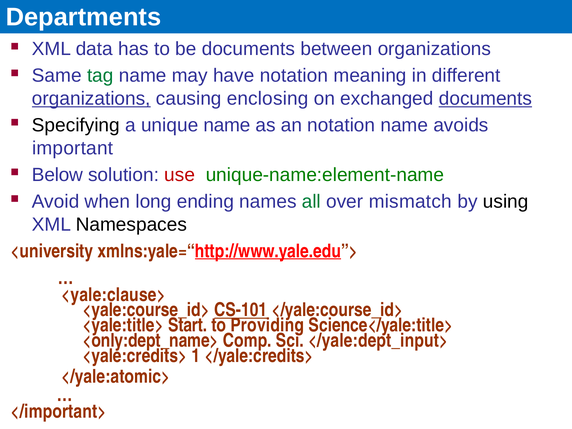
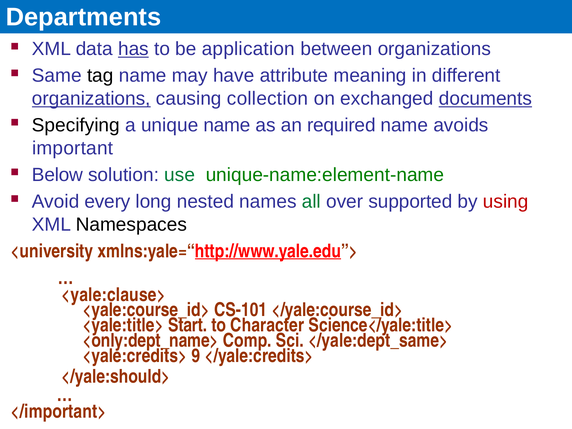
has underline: none -> present
be documents: documents -> application
tag colour: green -> black
have notation: notation -> attribute
enclosing: enclosing -> collection
an notation: notation -> required
use colour: red -> green
when: when -> every
ending: ending -> nested
mismatch: mismatch -> supported
using colour: black -> red
CS-101 underline: present -> none
Providing: Providing -> Character
</yale:dept_input>: </yale:dept_input> -> </yale:dept_same>
1: 1 -> 9
</yale:atomic>: </yale:atomic> -> </yale:should>
